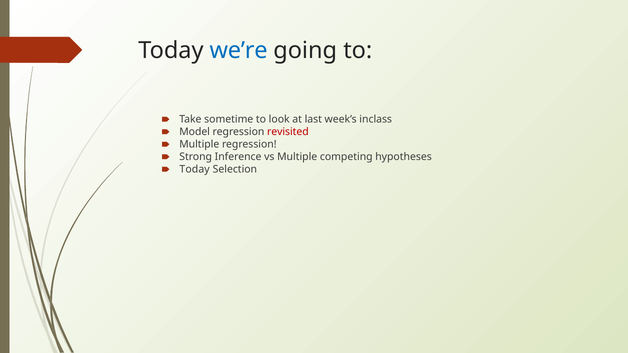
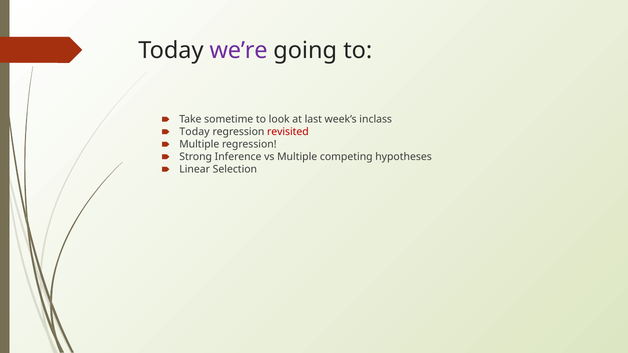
we’re colour: blue -> purple
Model at (195, 132): Model -> Today
Today at (195, 169): Today -> Linear
